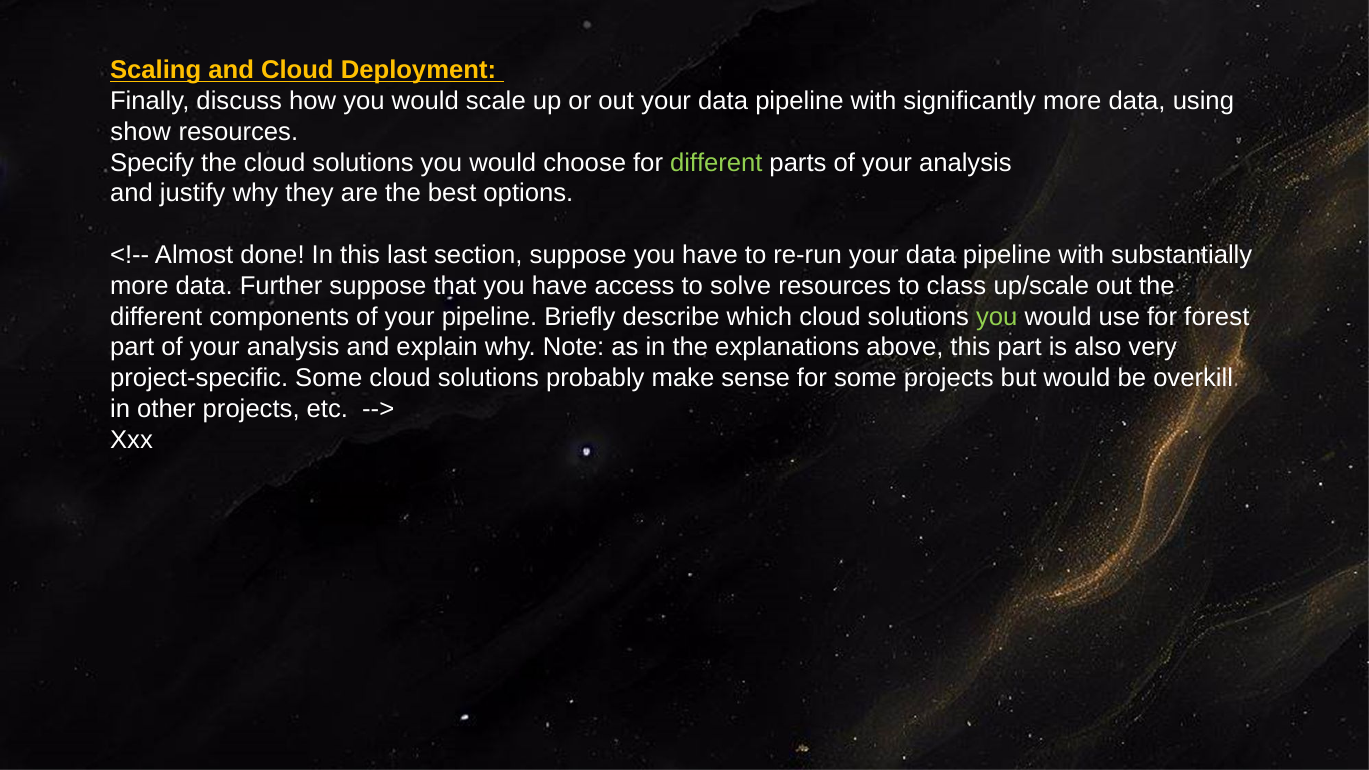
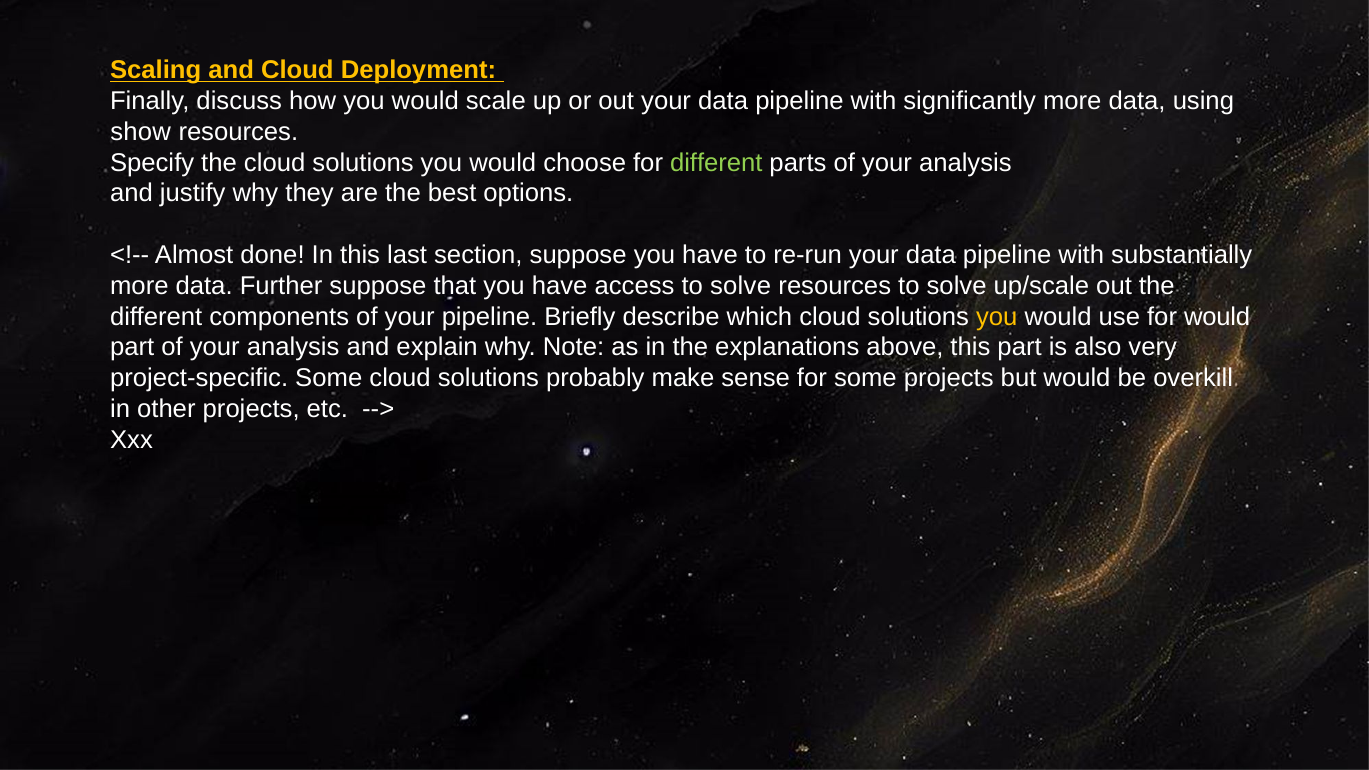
resources to class: class -> solve
you at (997, 317) colour: light green -> yellow
for forest: forest -> would
